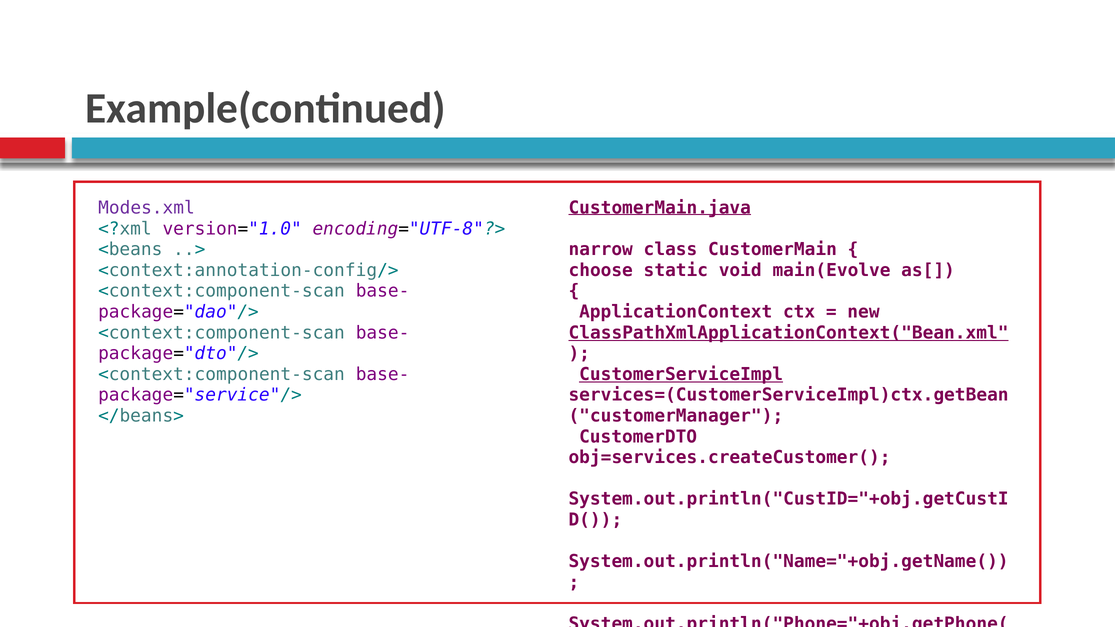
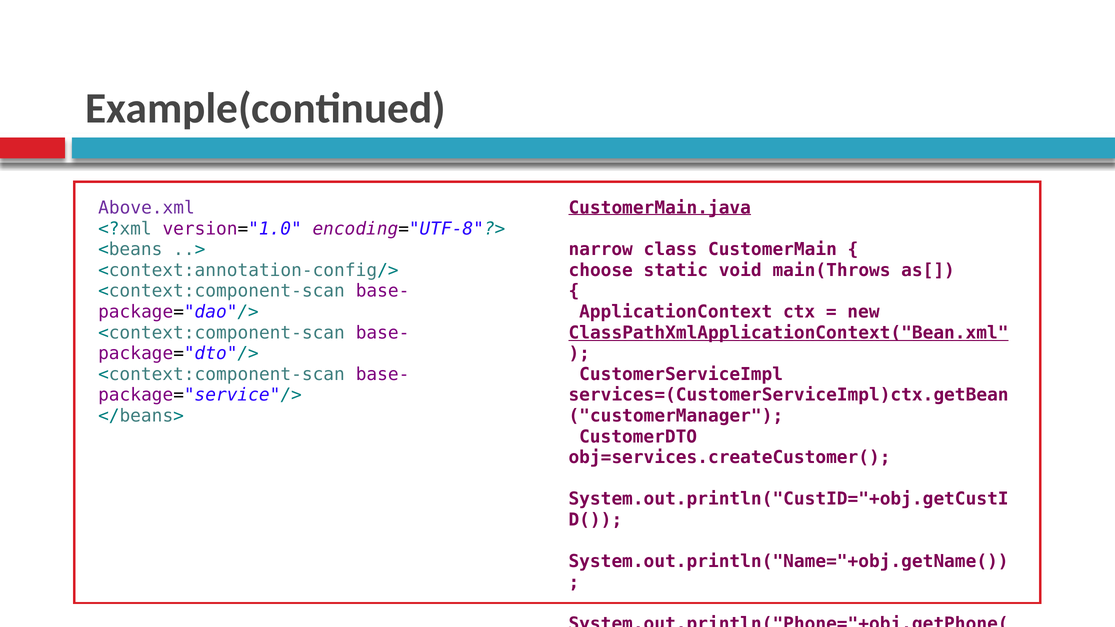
Modes.xml: Modes.xml -> Above.xml
main(Evolve: main(Evolve -> main(Throws
CustomerServiceImpl underline: present -> none
